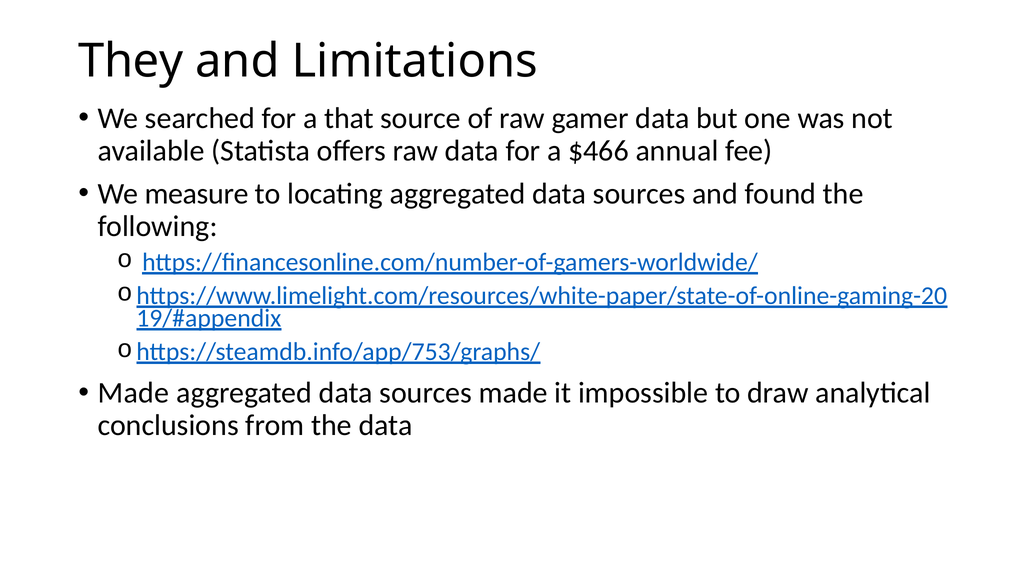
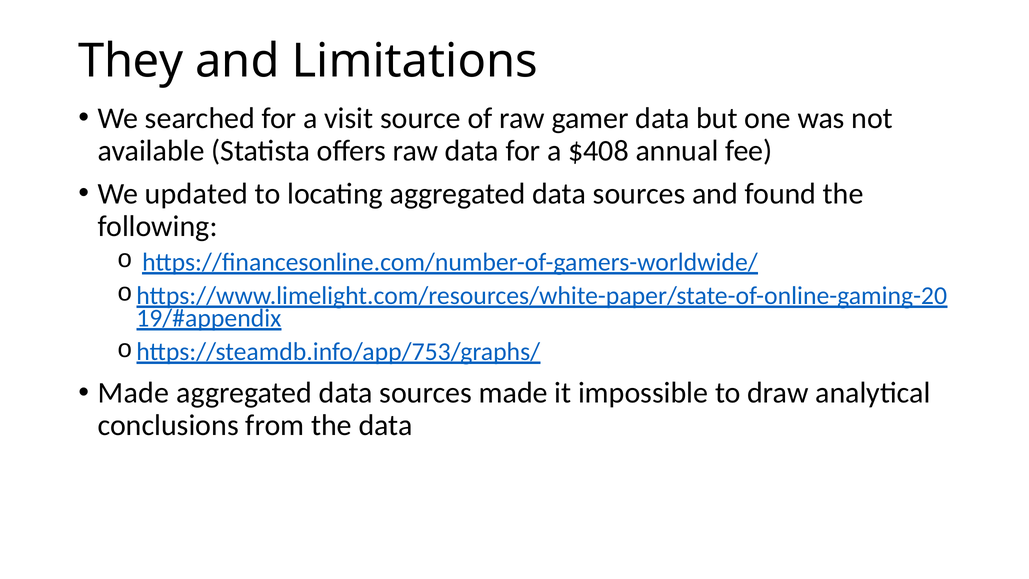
that: that -> visit
$466: $466 -> $408
measure: measure -> updated
